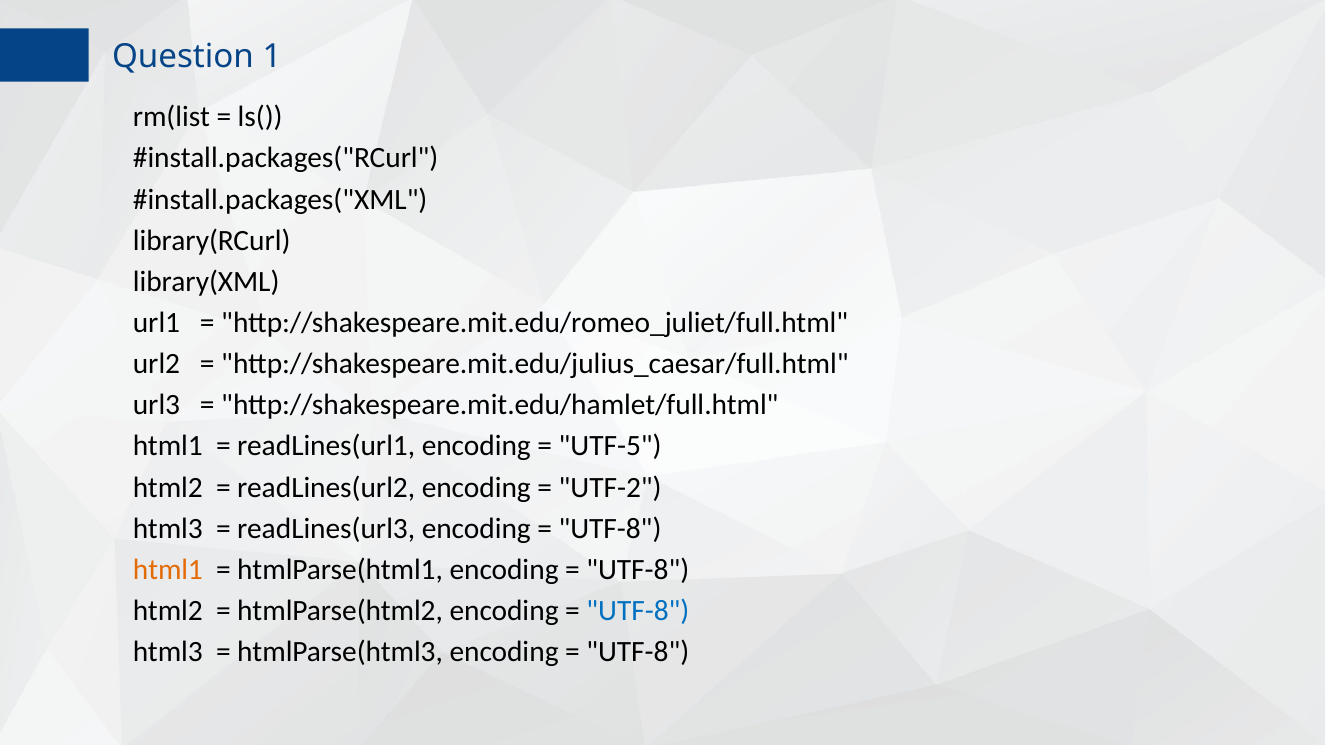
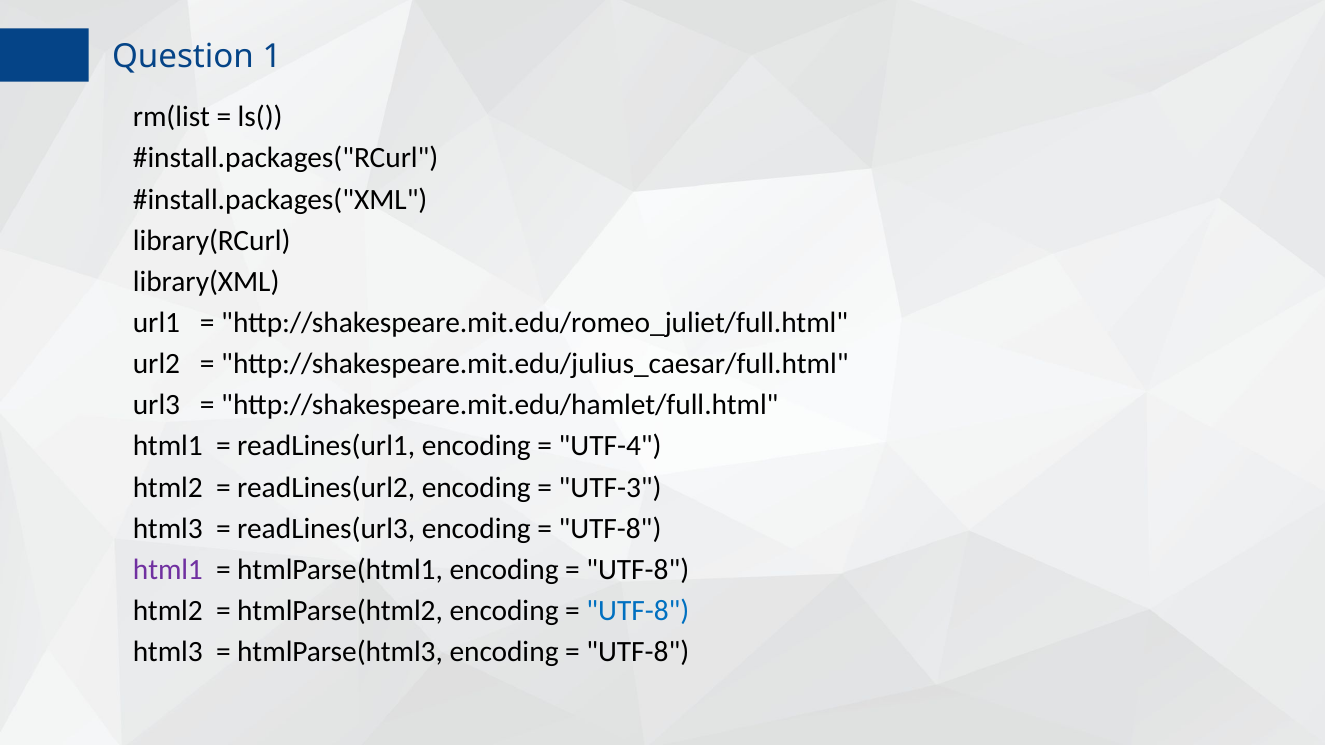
UTF-5: UTF-5 -> UTF-4
UTF-2: UTF-2 -> UTF-3
html1 at (168, 570) colour: orange -> purple
